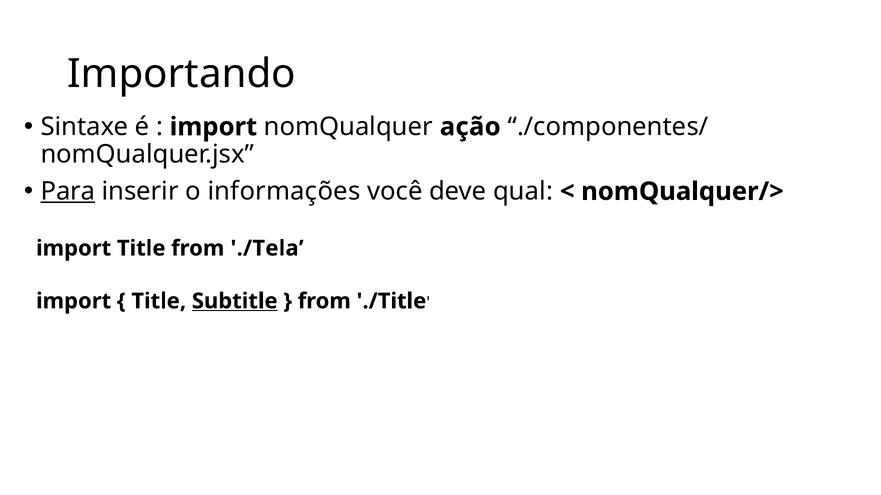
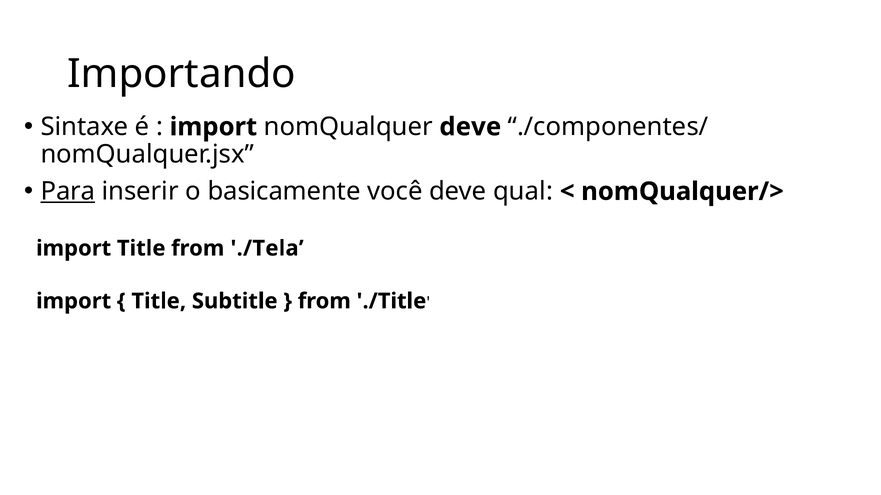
nomQualquer ação: ação -> deve
informações: informações -> basicamente
Subtitle underline: present -> none
